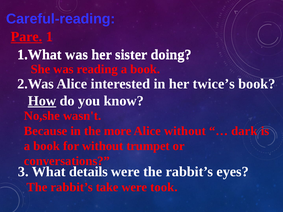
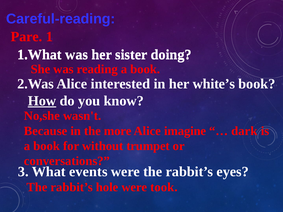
Pare underline: present -> none
twice’s: twice’s -> white’s
Alice without: without -> imagine
details: details -> events
take: take -> hole
